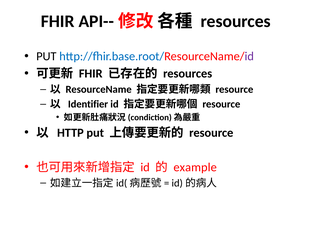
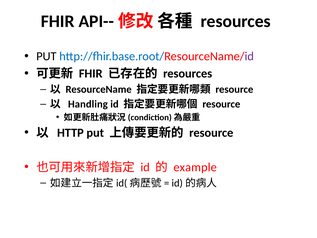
Identifier: Identifier -> Handling
